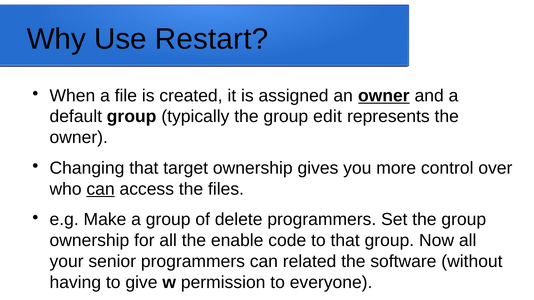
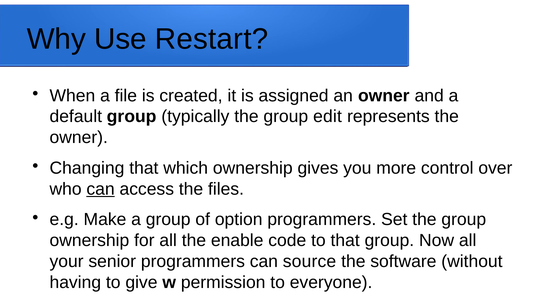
owner at (384, 96) underline: present -> none
target: target -> which
delete: delete -> option
related: related -> source
